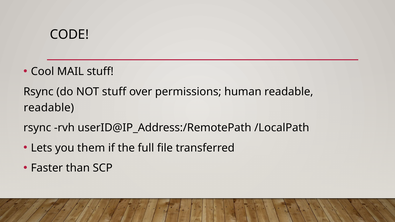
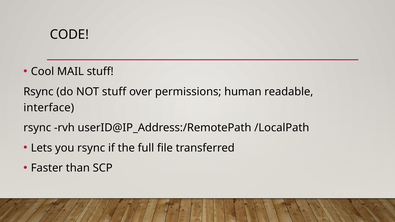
readable at (49, 108): readable -> interface
you them: them -> rsync
